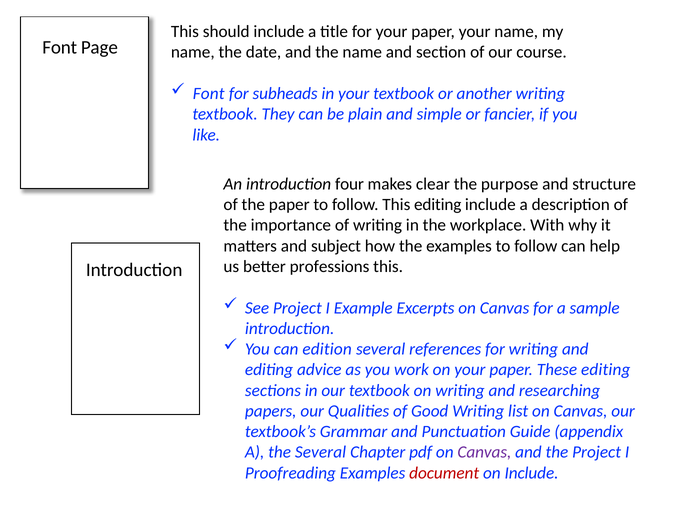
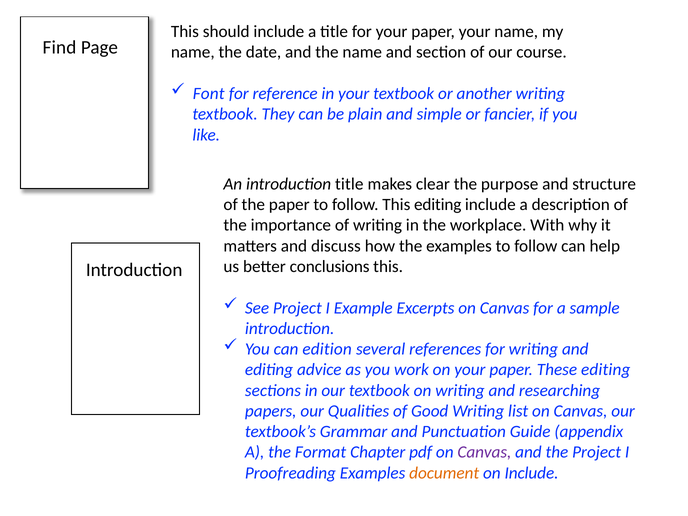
Font at (60, 48): Font -> Find
subheads: subheads -> reference
introduction four: four -> title
subject: subject -> discuss
professions: professions -> conclusions
the Several: Several -> Format
document colour: red -> orange
